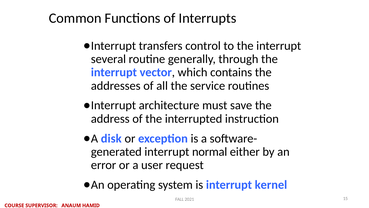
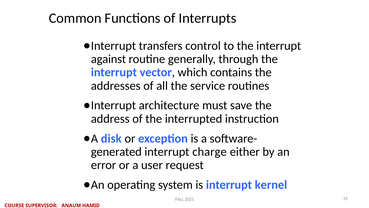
several: several -> against
normal: normal -> charge
